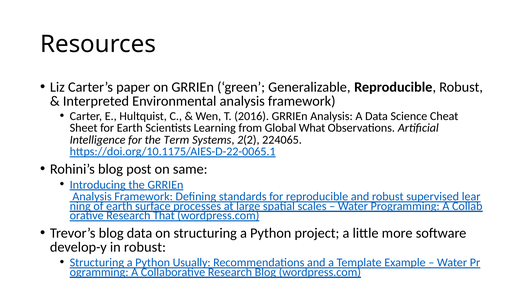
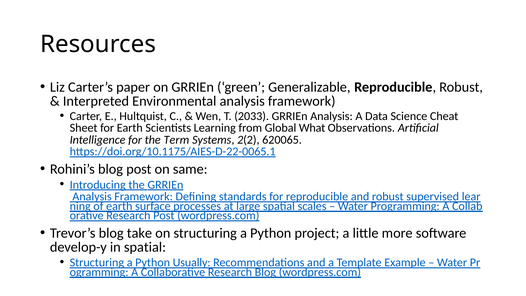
2016: 2016 -> 2033
224065: 224065 -> 620065
Research That: That -> Post
blog data: data -> take
in robust: robust -> spatial
